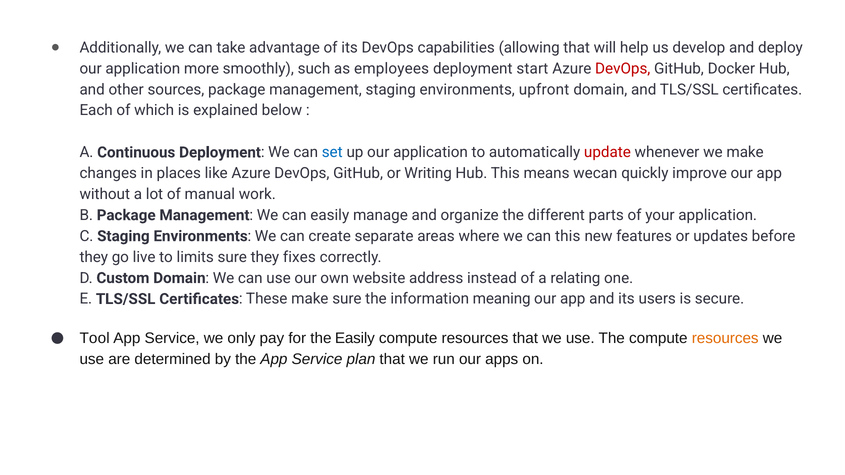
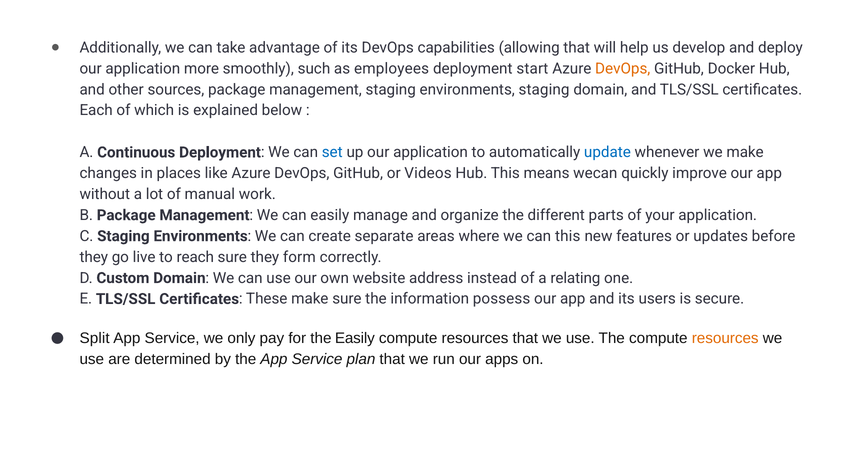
DevOps at (623, 69) colour: red -> orange
environments upfront: upfront -> staging
update colour: red -> blue
Writing: Writing -> Videos
limits: limits -> reach
fixes: fixes -> form
meaning: meaning -> possess
Tool: Tool -> Split
